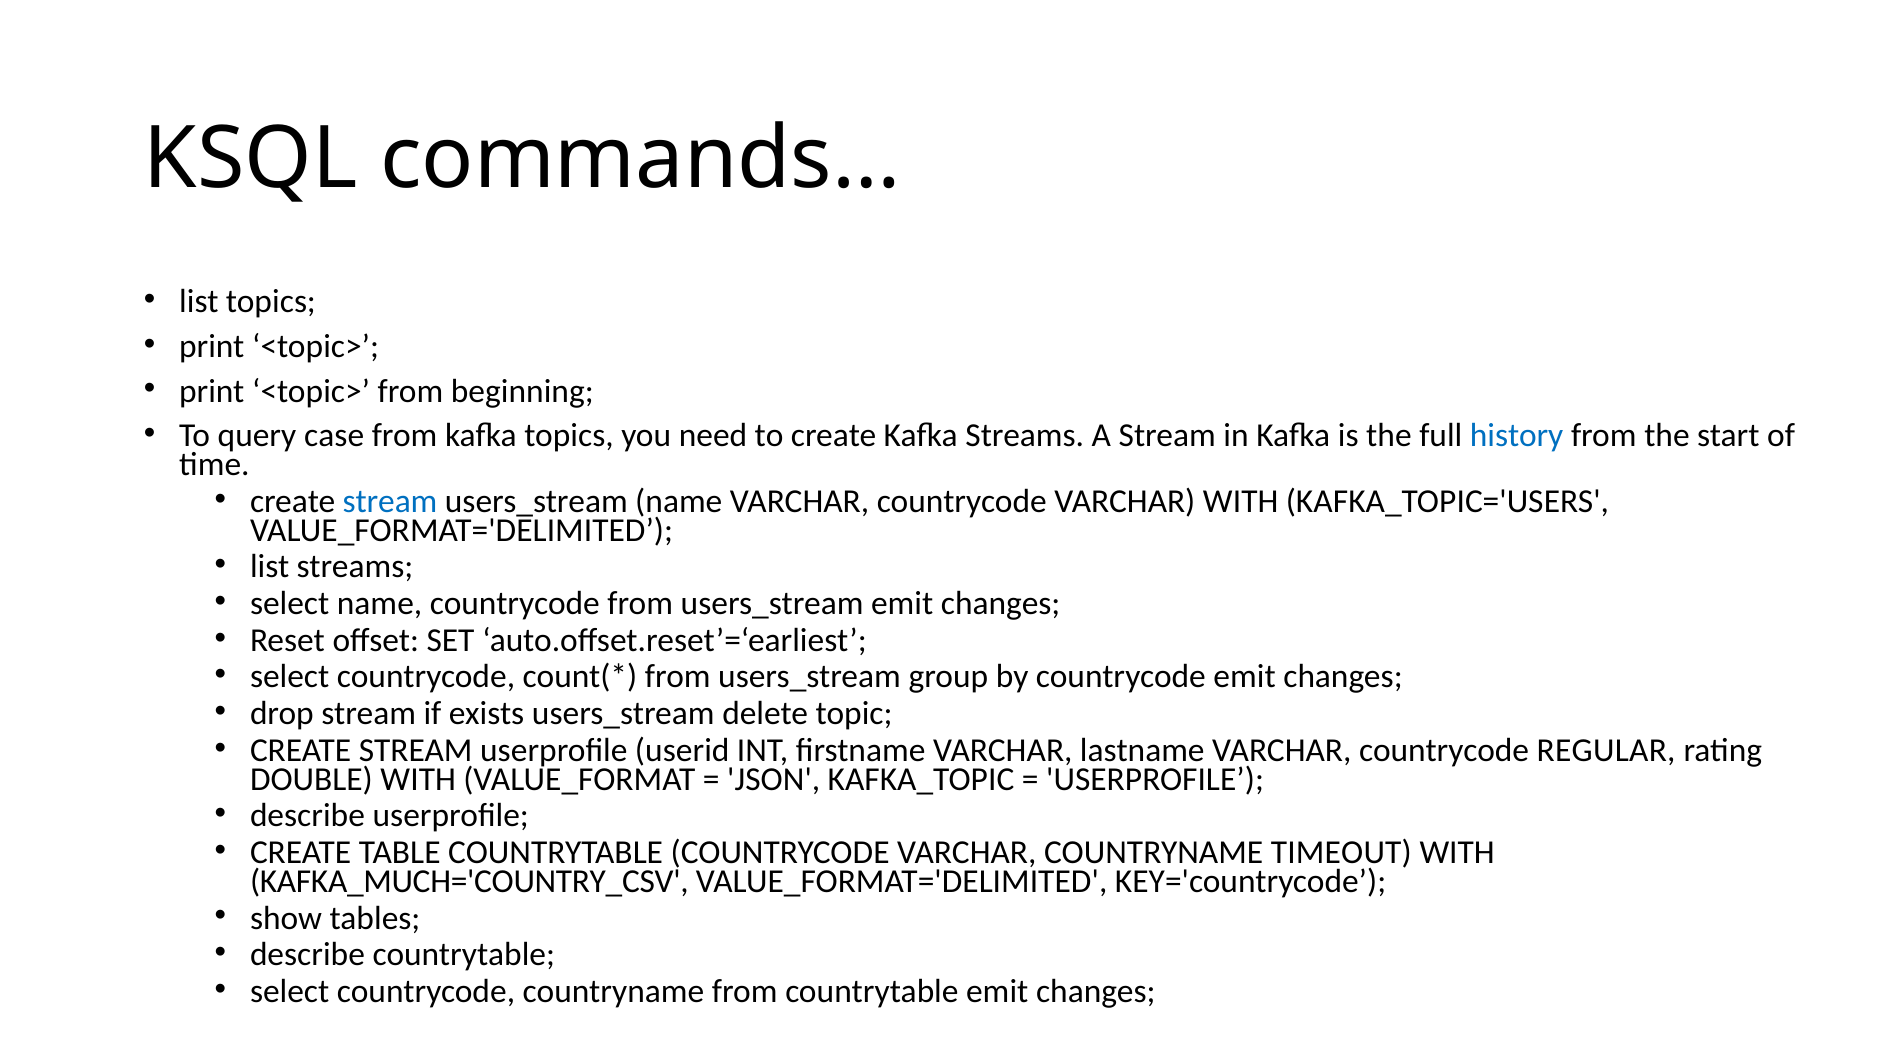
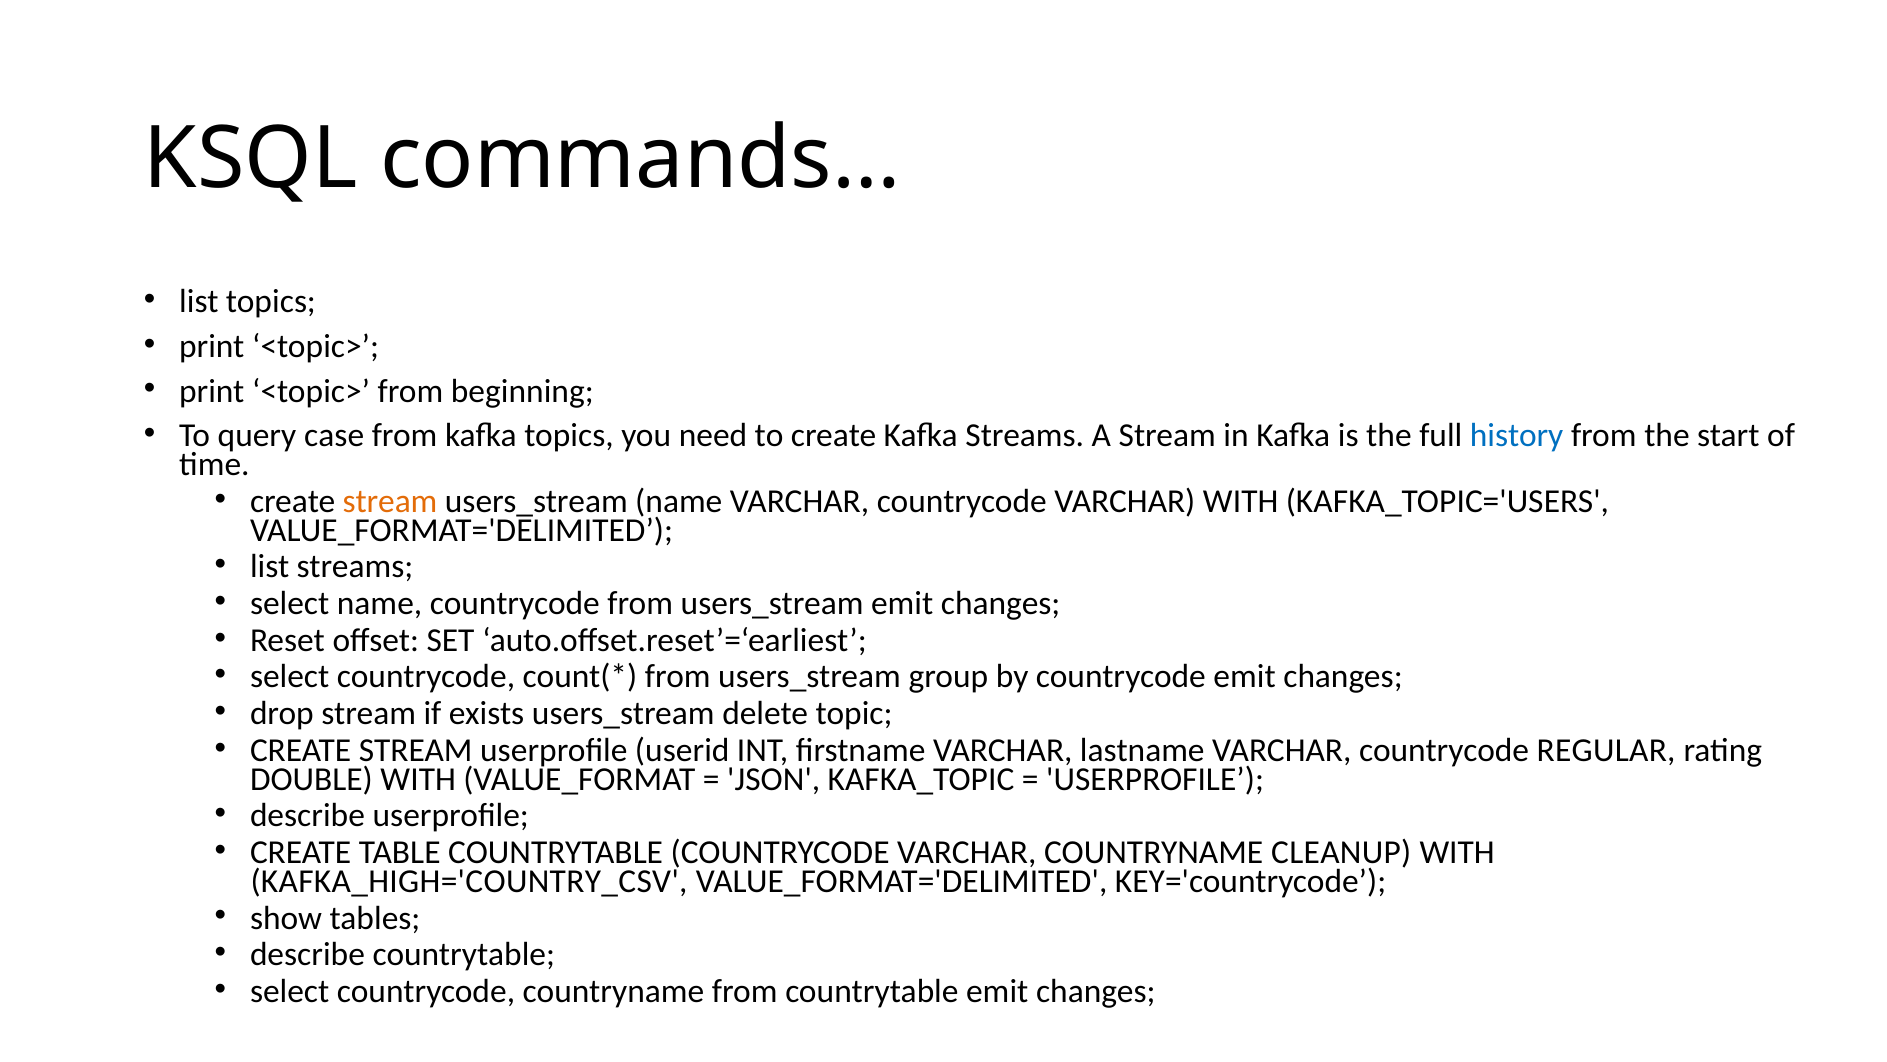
stream at (390, 501) colour: blue -> orange
TIMEOUT: TIMEOUT -> CLEANUP
KAFKA_MUCH='COUNTRY_CSV: KAFKA_MUCH='COUNTRY_CSV -> KAFKA_HIGH='COUNTRY_CSV
